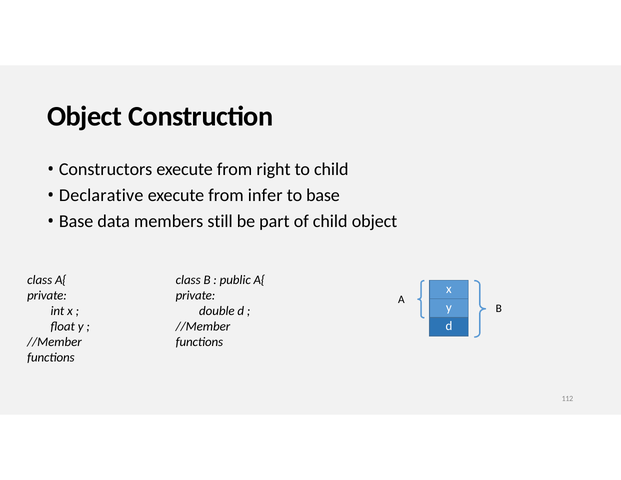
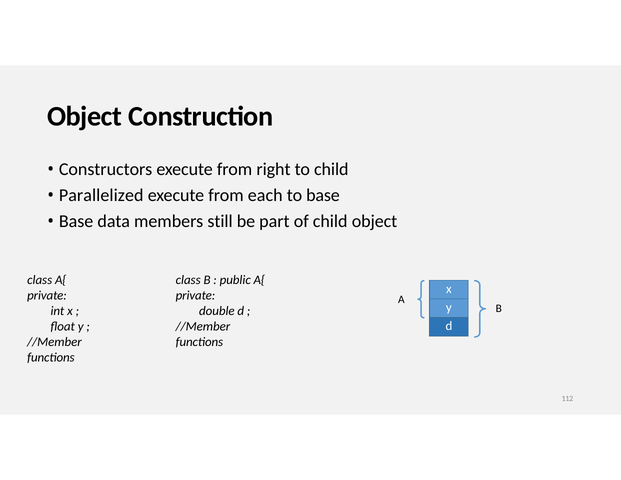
Declarative: Declarative -> Parallelized
infer: infer -> each
